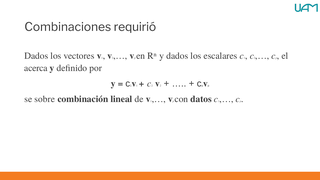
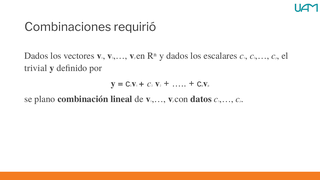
acerca: acerca -> trivial
sobre: sobre -> plano
